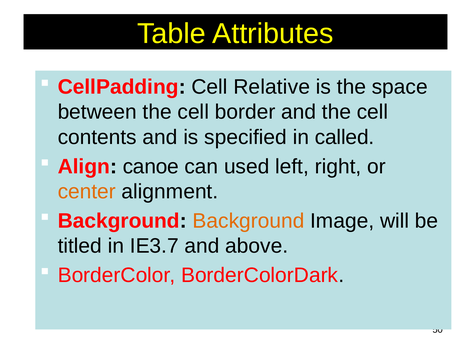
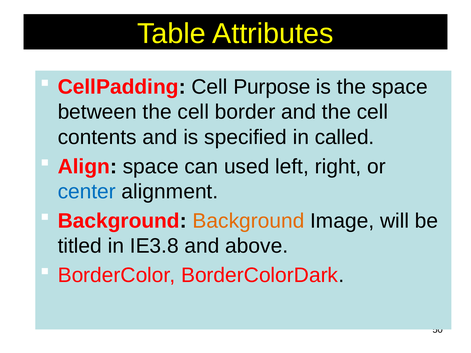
Relative: Relative -> Purpose
Align canoe: canoe -> space
center colour: orange -> blue
IE3.7: IE3.7 -> IE3.8
